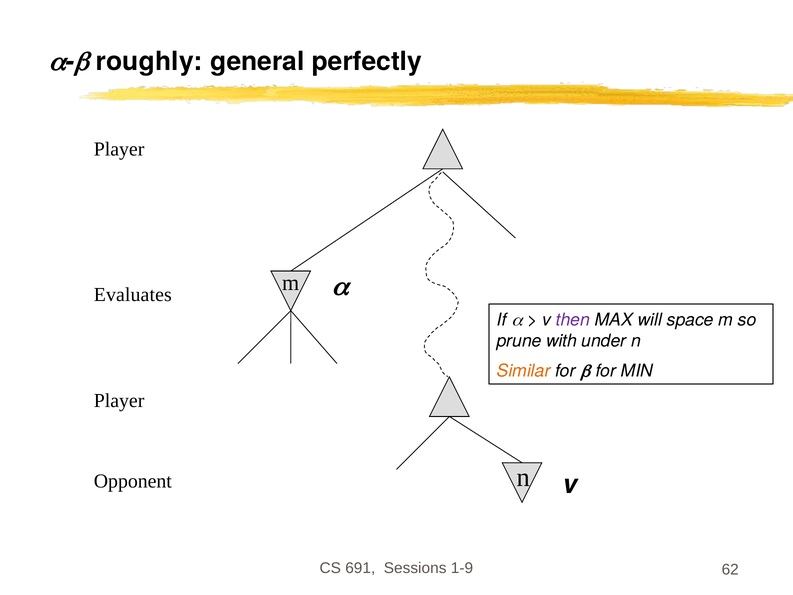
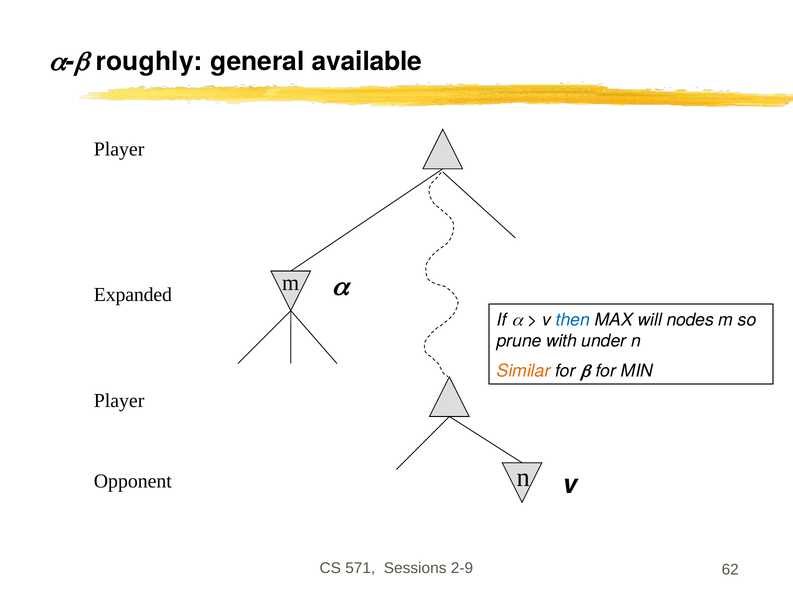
perfectly: perfectly -> available
Evaluates: Evaluates -> Expanded
then colour: purple -> blue
space: space -> nodes
691: 691 -> 571
1-9: 1-9 -> 2-9
